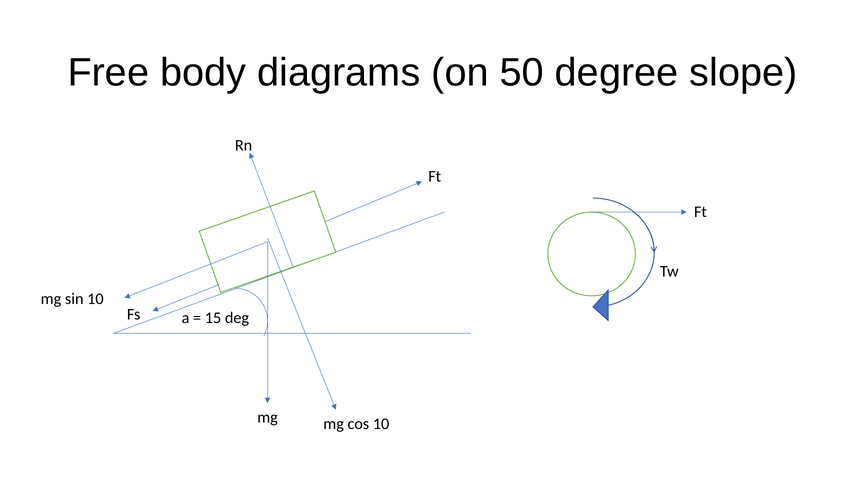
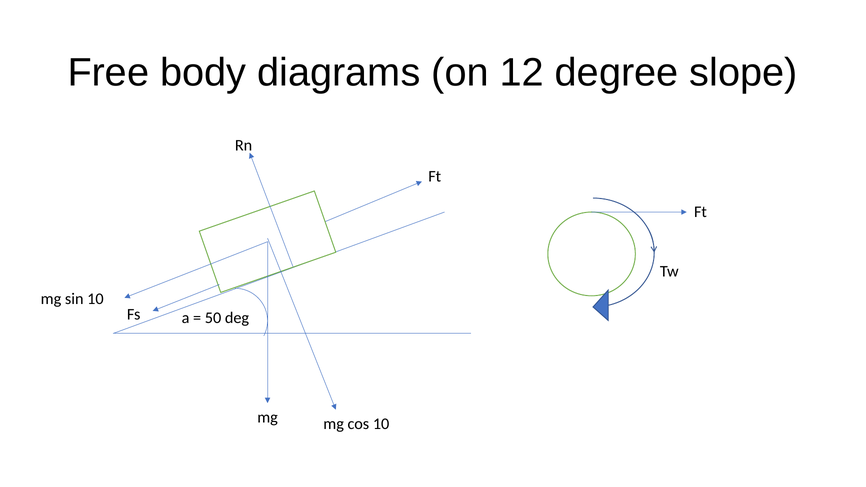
50: 50 -> 12
15: 15 -> 50
